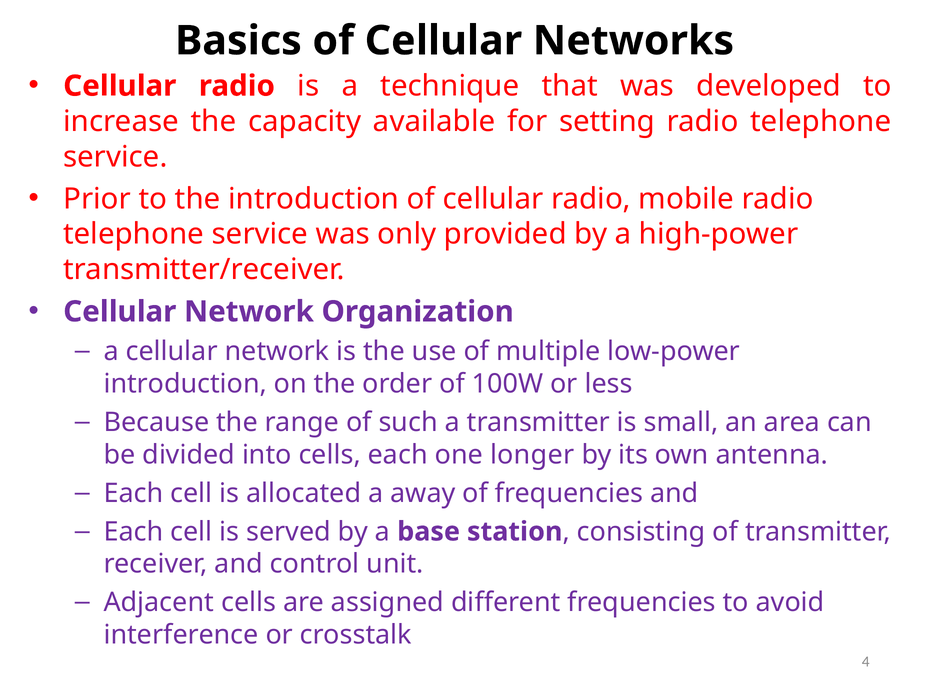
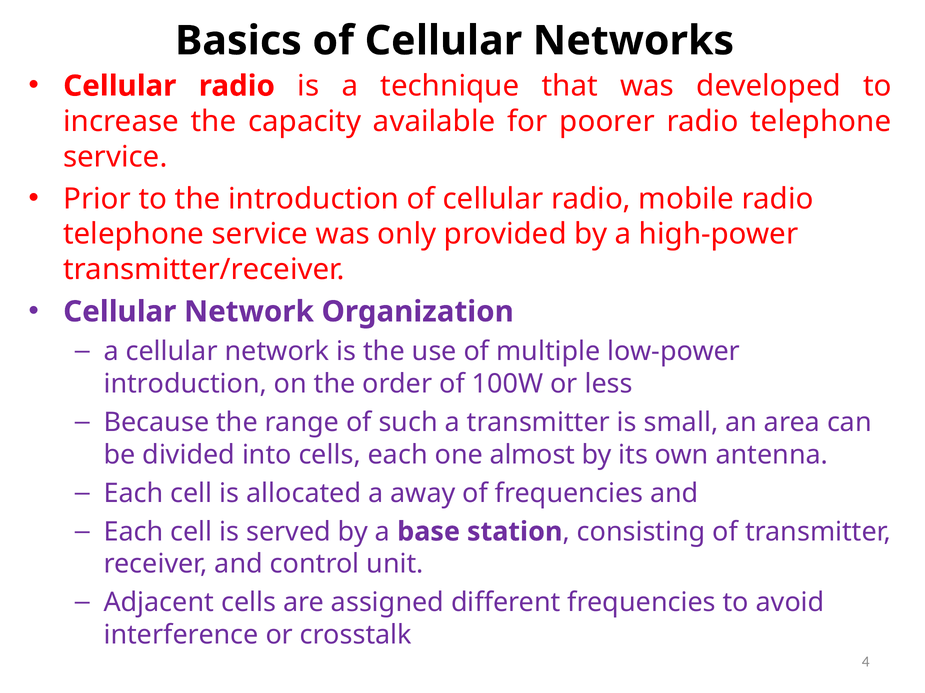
setting: setting -> poorer
longer: longer -> almost
